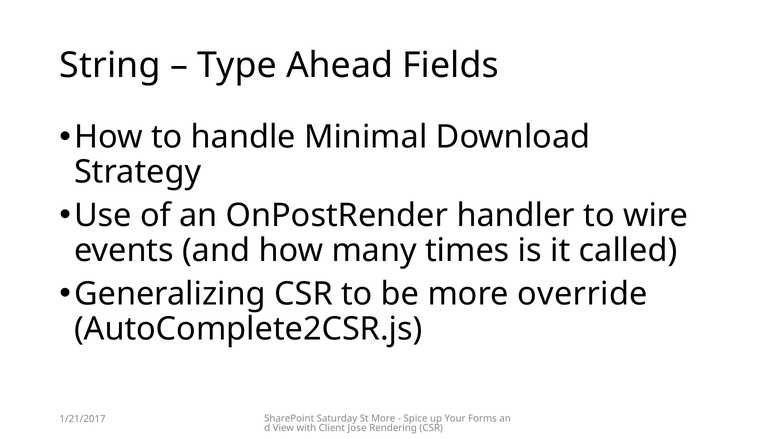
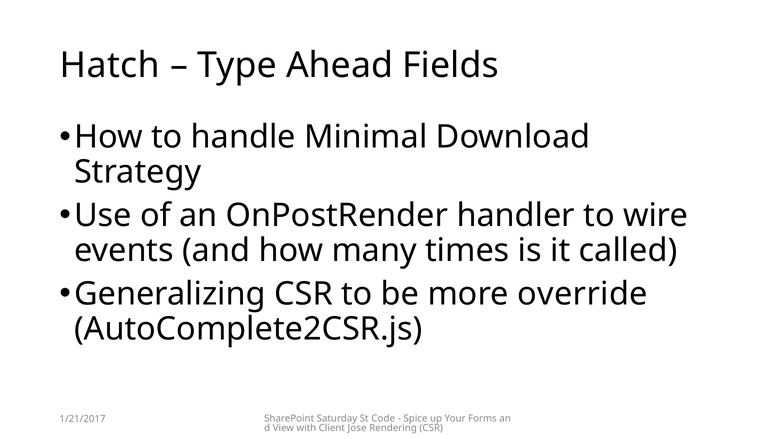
String: String -> Hatch
St More: More -> Code
